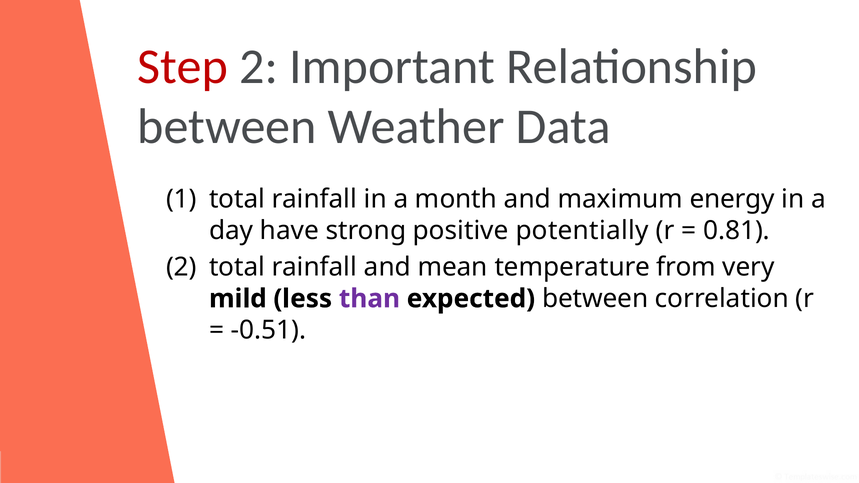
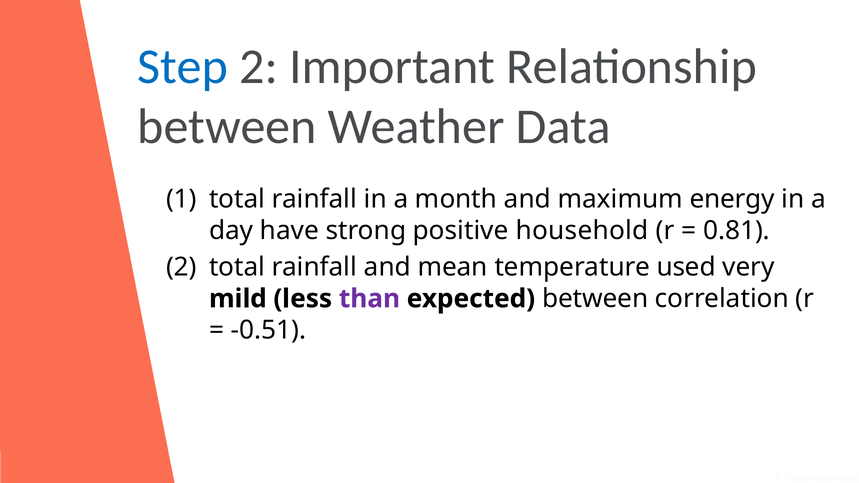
Step colour: red -> blue
potentially: potentially -> household
from: from -> used
